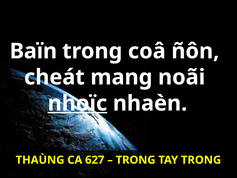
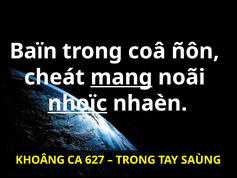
mang underline: none -> present
THAÙNG: THAÙNG -> KHOÂNG
TAY TRONG: TRONG -> SAÙNG
